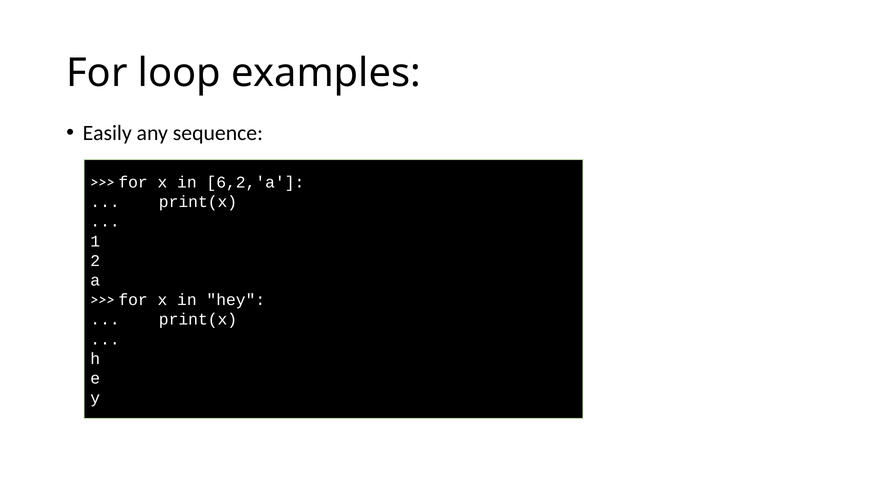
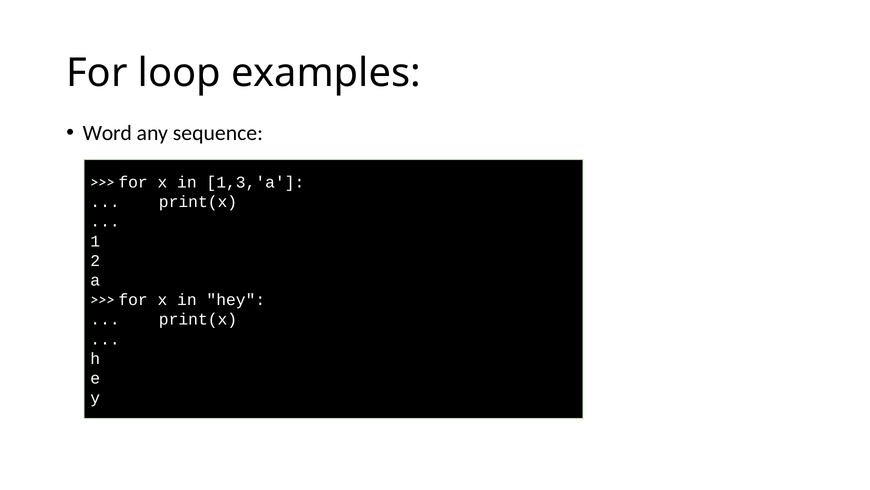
Easily: Easily -> Word
6,2,'a: 6,2,'a -> 1,3,'a
